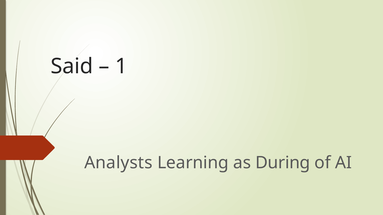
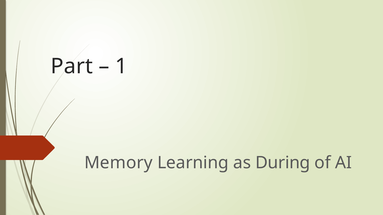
Said: Said -> Part
Analysts: Analysts -> Memory
